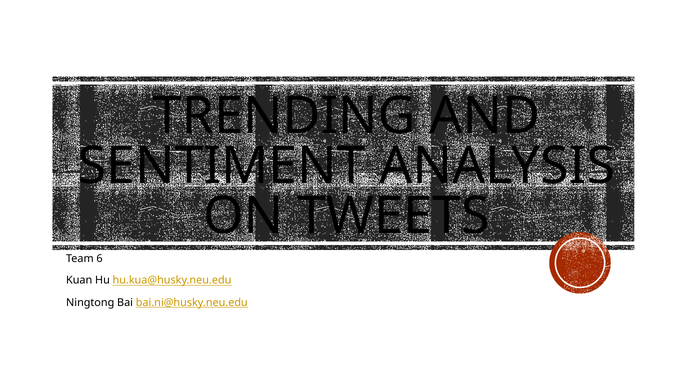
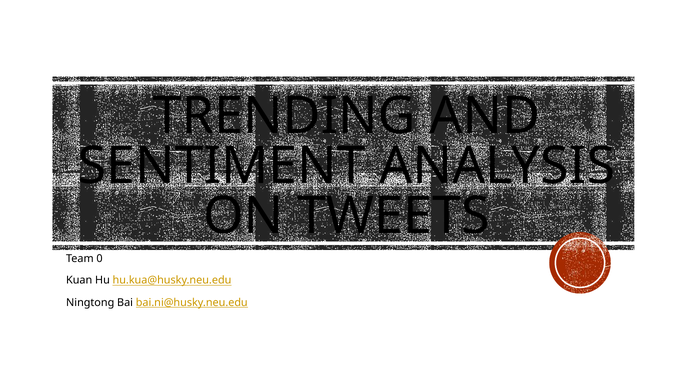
6: 6 -> 0
